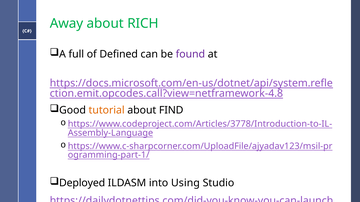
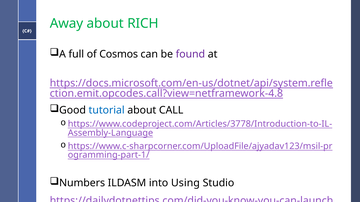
Defined: Defined -> Cosmos
tutorial colour: orange -> blue
FIND: FIND -> CALL
Deployed: Deployed -> Numbers
